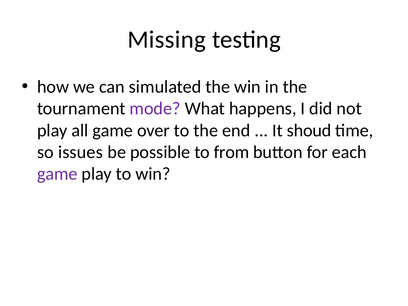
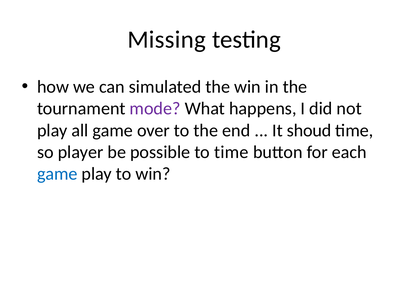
issues: issues -> player
to from: from -> time
game at (57, 174) colour: purple -> blue
